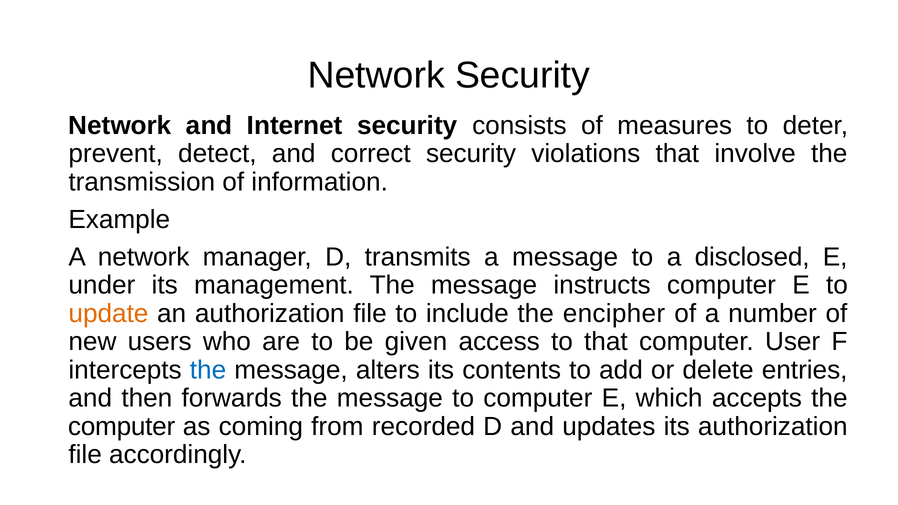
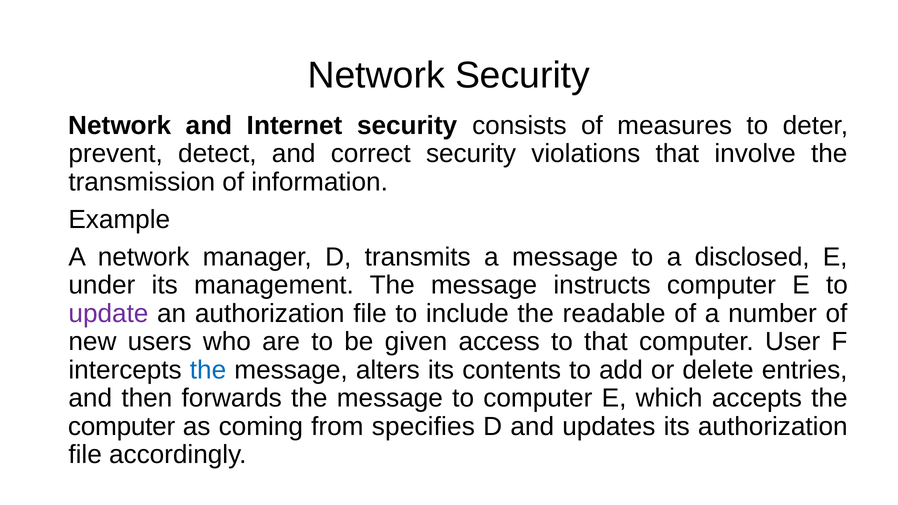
update colour: orange -> purple
encipher: encipher -> readable
recorded: recorded -> specifies
